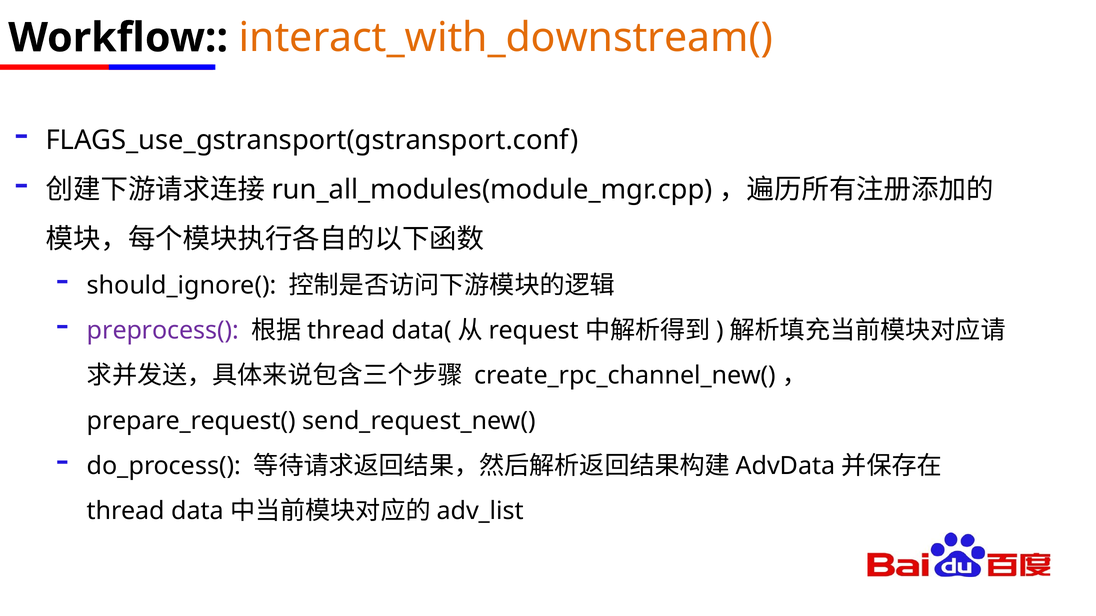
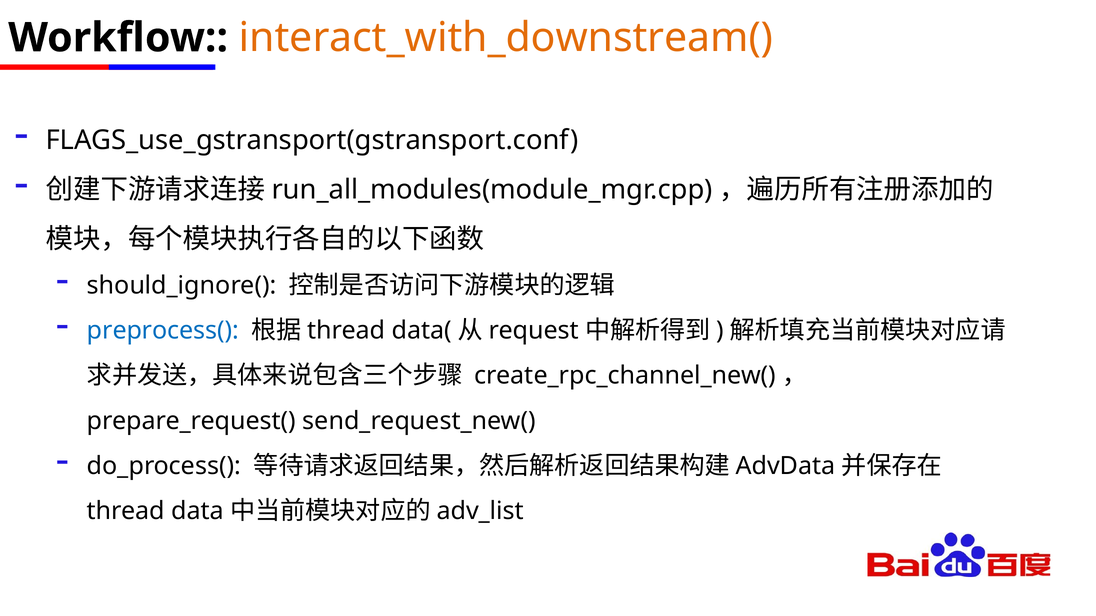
preprocess( colour: purple -> blue
